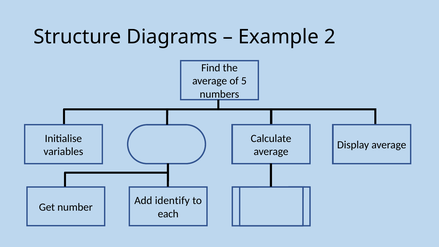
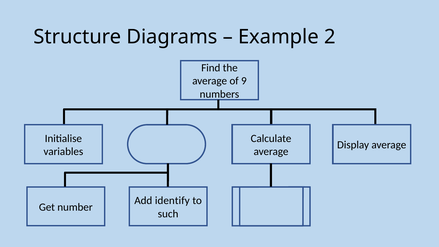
5: 5 -> 9
each: each -> such
